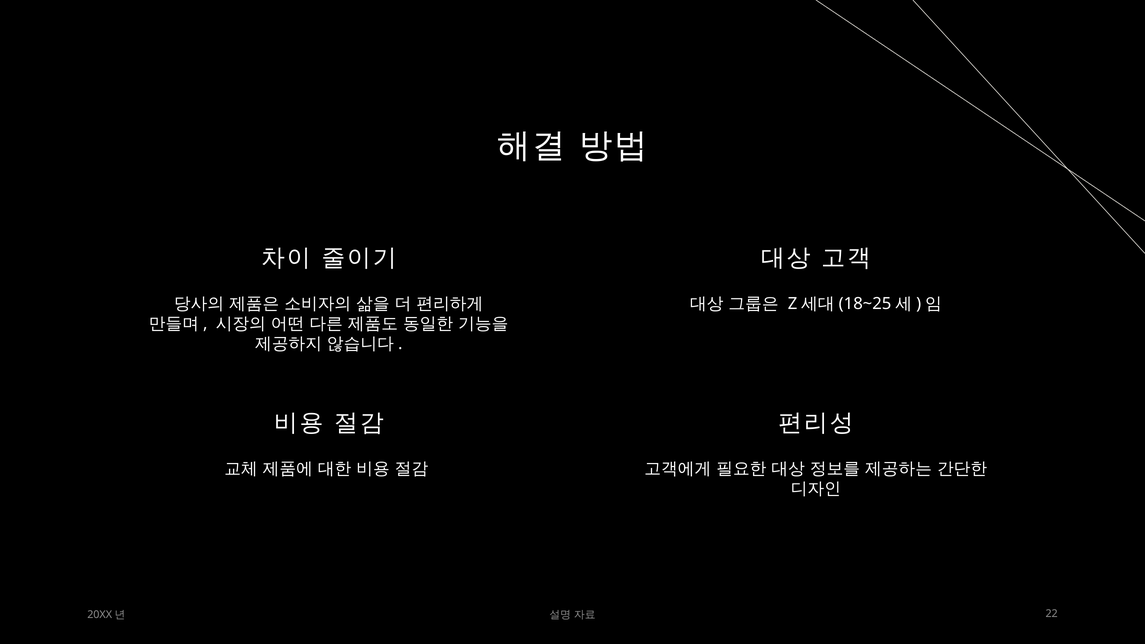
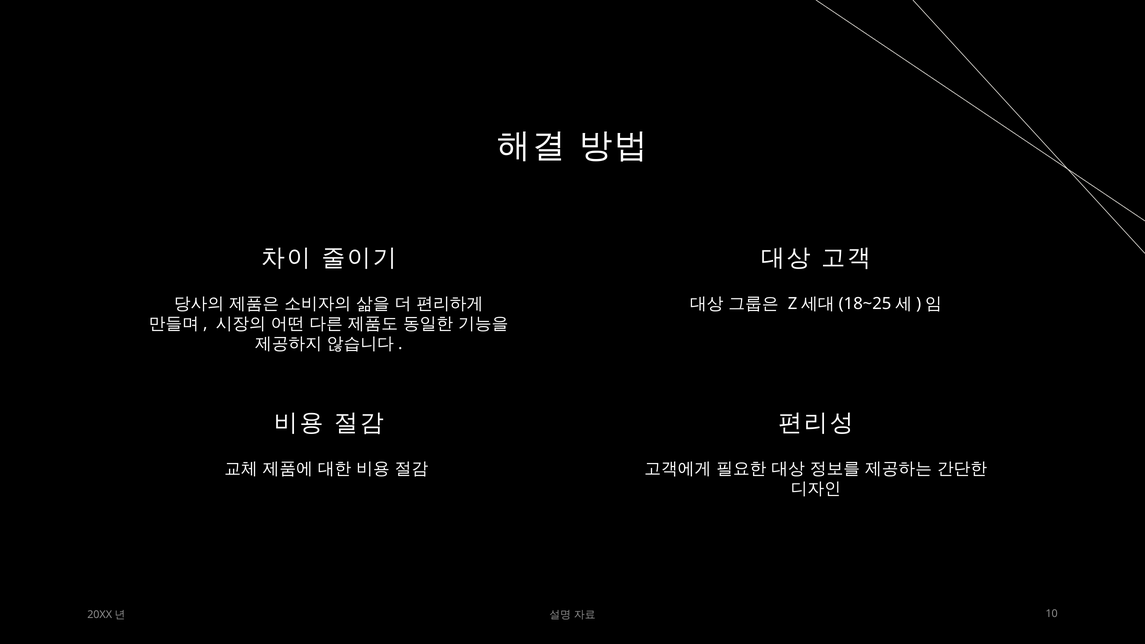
22: 22 -> 10
